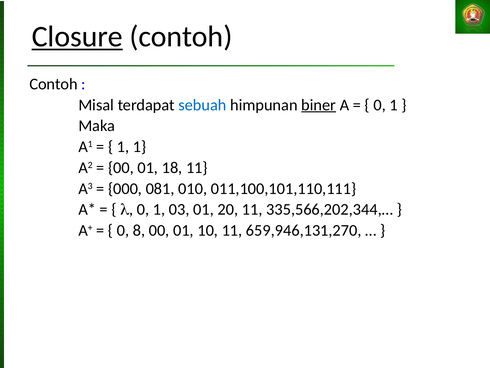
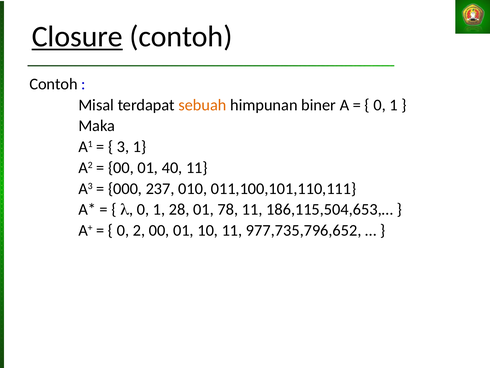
sebuah colour: blue -> orange
biner underline: present -> none
1 at (123, 147): 1 -> 3
18: 18 -> 40
081: 081 -> 237
03: 03 -> 28
20: 20 -> 78
335,566,202,344,…: 335,566,202,344,… -> 186,115,504,653,…
8: 8 -> 2
659,946,131,270: 659,946,131,270 -> 977,735,796,652
